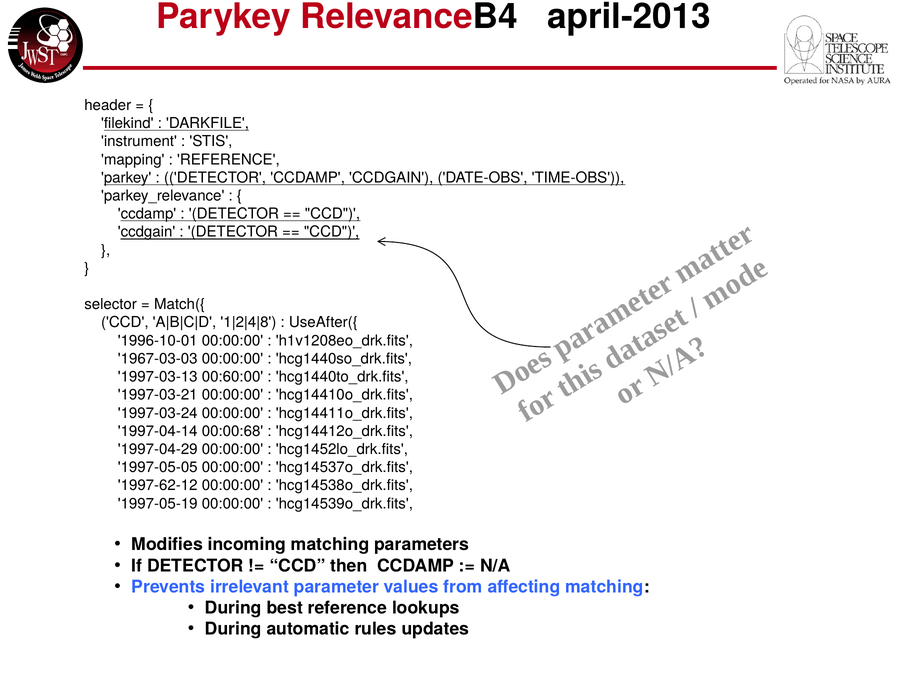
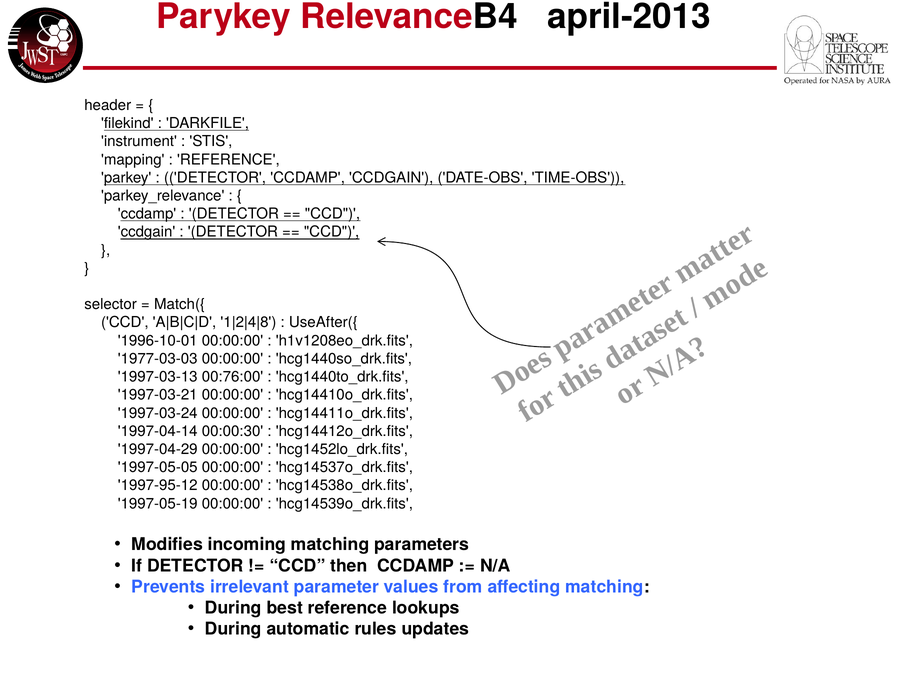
1967-03-03: 1967-03-03 -> 1977-03-03
00:60:00: 00:60:00 -> 00:76:00
00:00:68: 00:00:68 -> 00:00:30
1997-62-12: 1997-62-12 -> 1997-95-12
